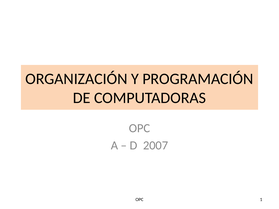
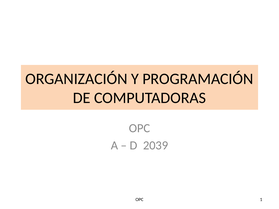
2007: 2007 -> 2039
